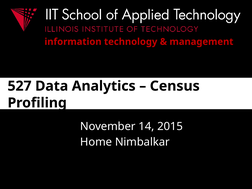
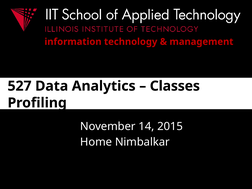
Census: Census -> Classes
